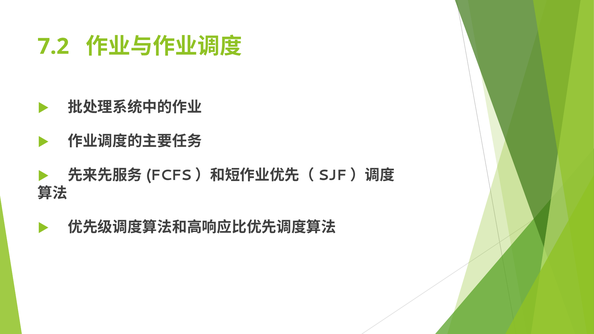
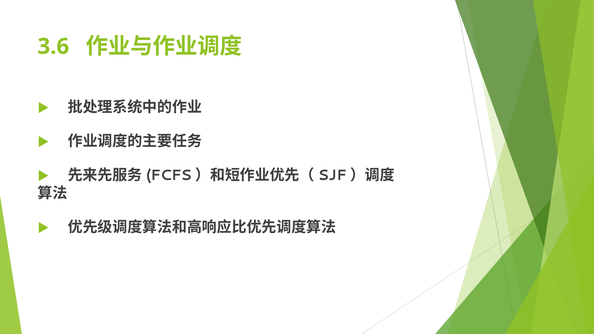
7.2: 7.2 -> 3.6
